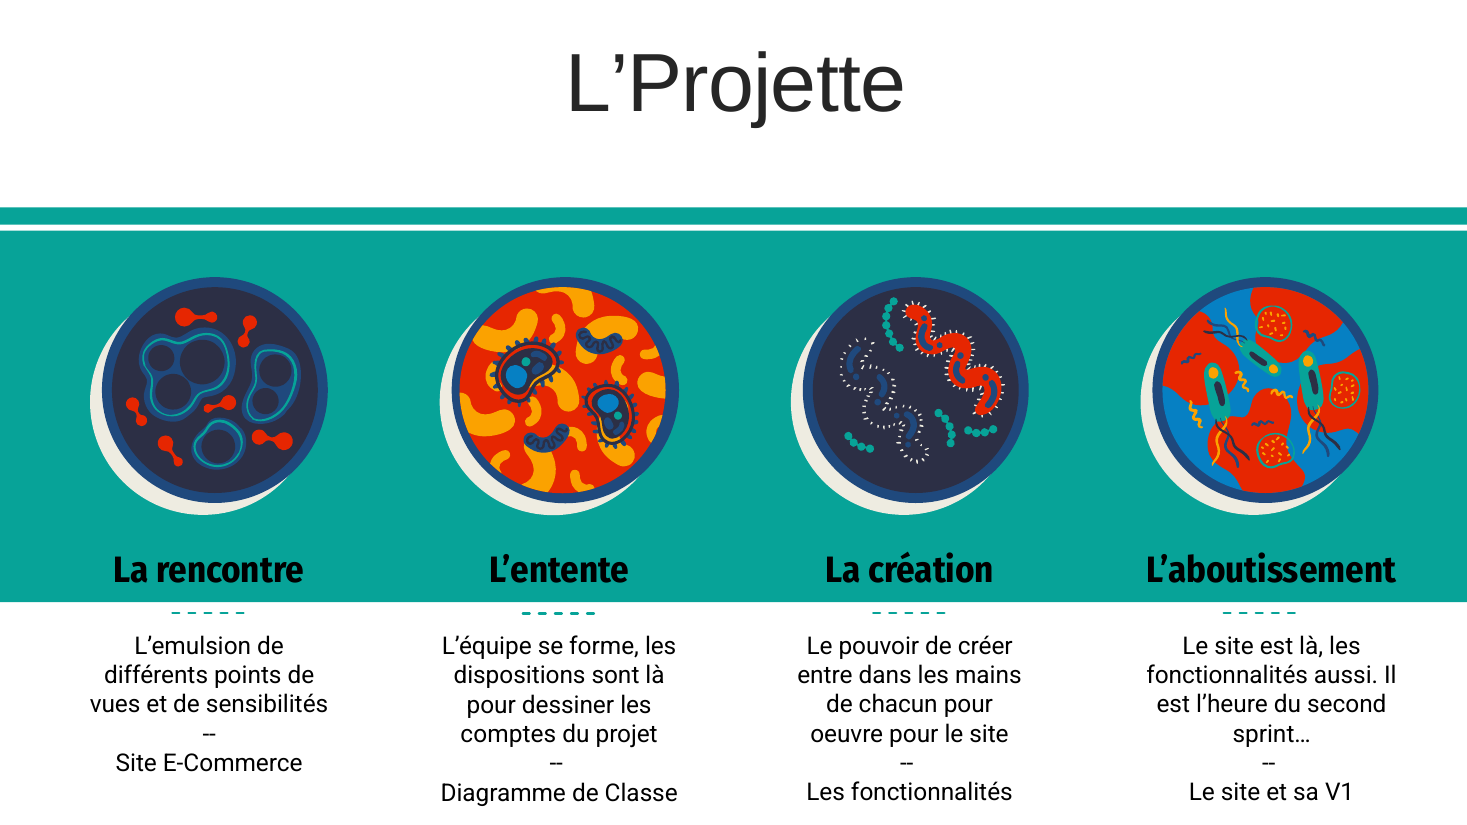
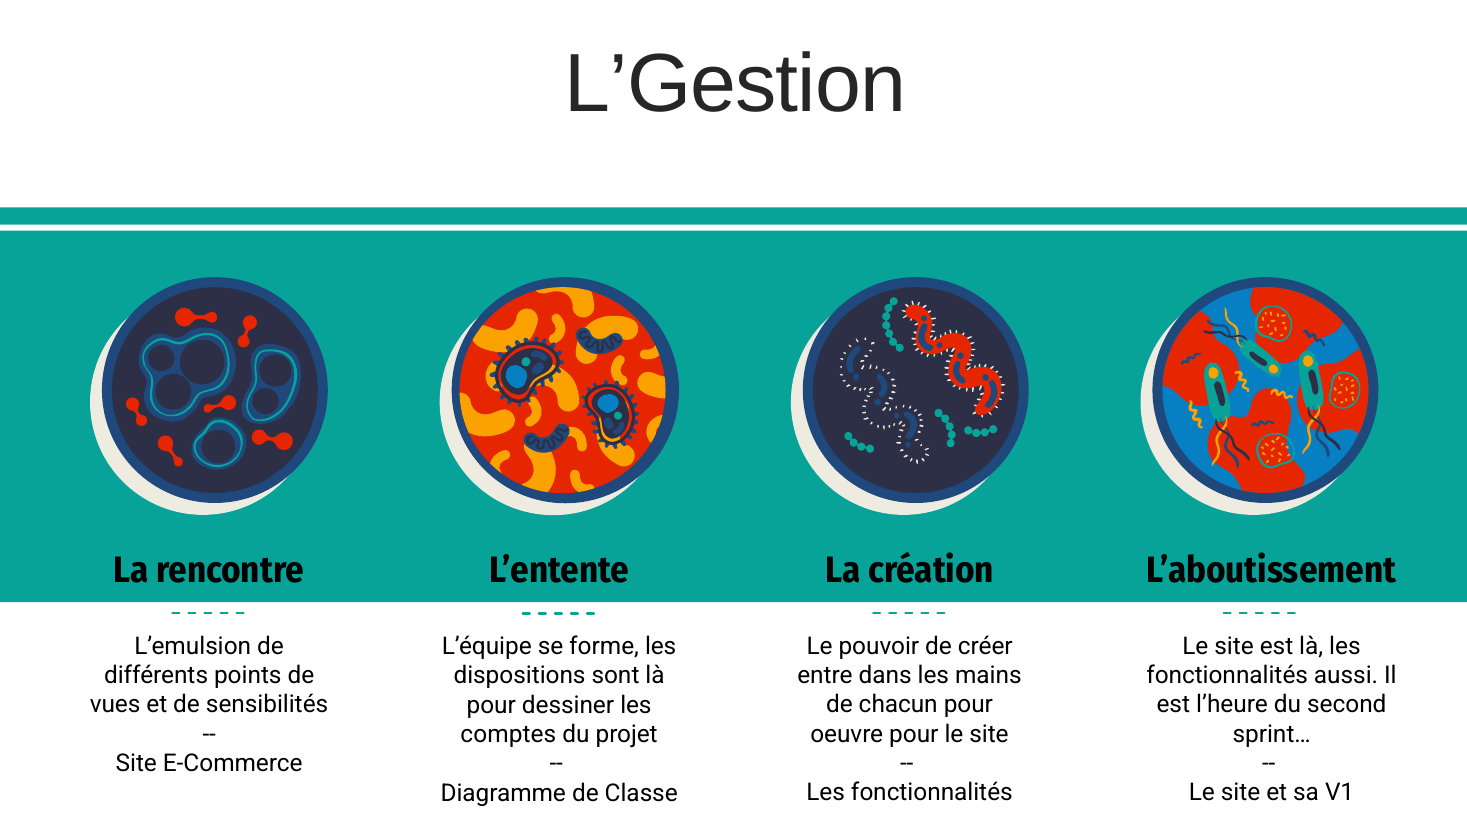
L’Projette: L’Projette -> L’Gestion
